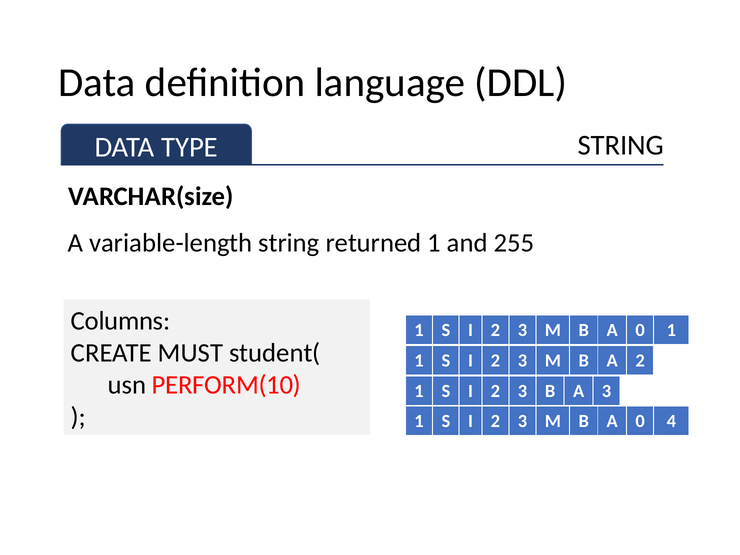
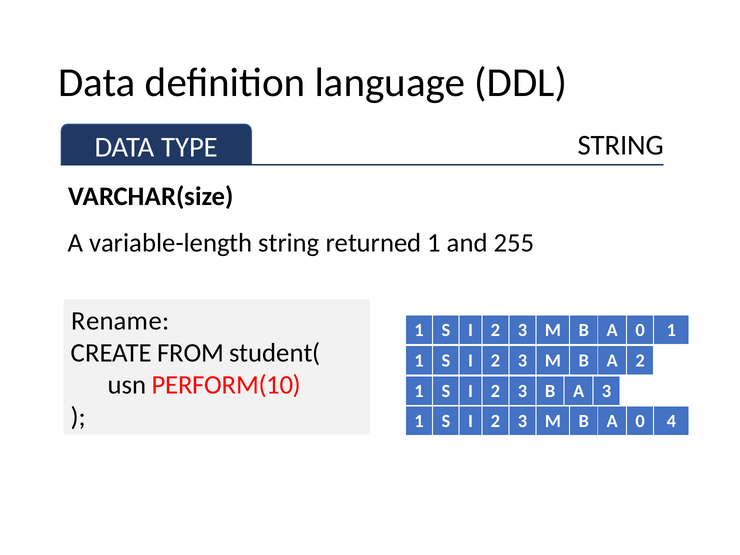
Columns: Columns -> Rename
MUST: MUST -> FROM
